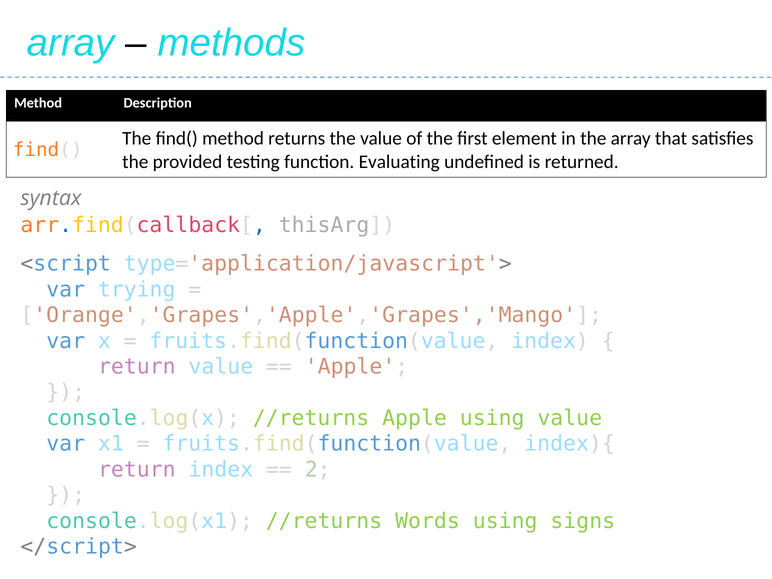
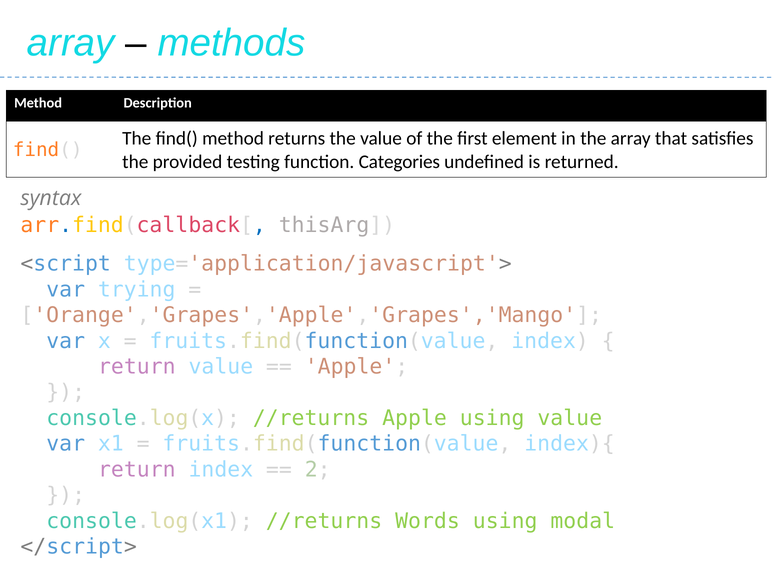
Evaluating: Evaluating -> Categories
signs: signs -> modal
